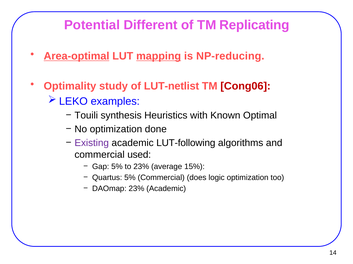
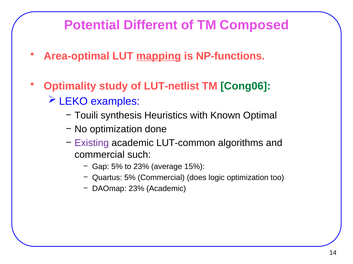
Replicating: Replicating -> Composed
Area-optimal underline: present -> none
NP-reducing: NP-reducing -> NP-functions
Cong06 colour: red -> green
LUT-following: LUT-following -> LUT-common
used: used -> such
